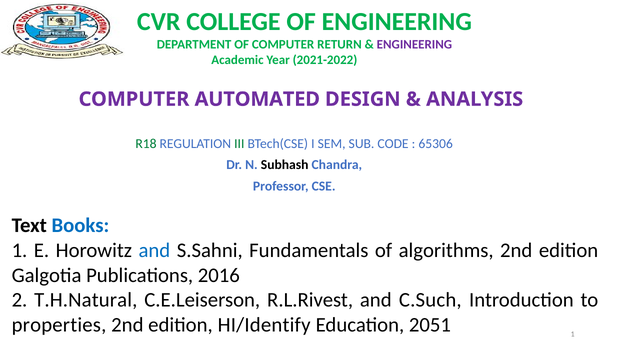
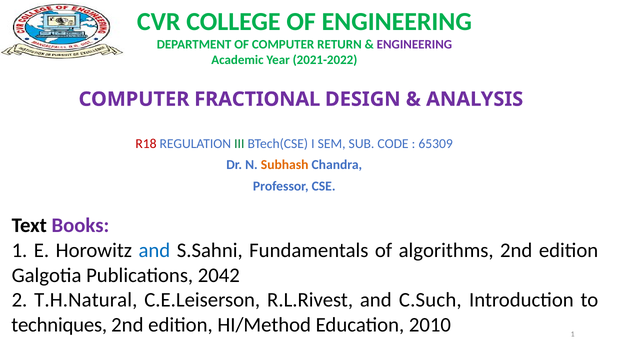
AUTOMATED: AUTOMATED -> FRACTIONAL
R18 colour: green -> red
65306: 65306 -> 65309
Subhash colour: black -> orange
Books colour: blue -> purple
2016: 2016 -> 2042
properties: properties -> techniques
HI/Identify: HI/Identify -> HI/Method
2051: 2051 -> 2010
